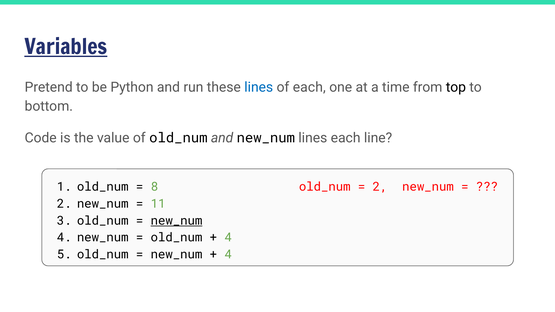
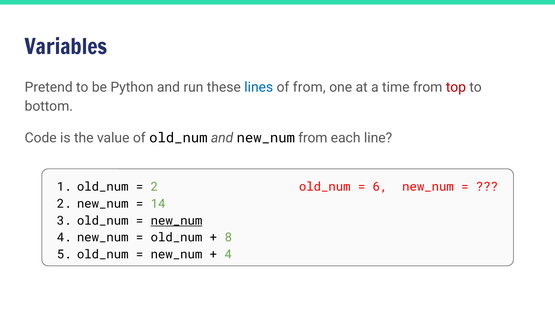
Variables underline: present -> none
of each: each -> from
top colour: black -> red
new_num lines: lines -> from
8 at (154, 187): 8 -> 2
2 at (380, 187): 2 -> 6
11: 11 -> 14
4 at (228, 238): 4 -> 8
